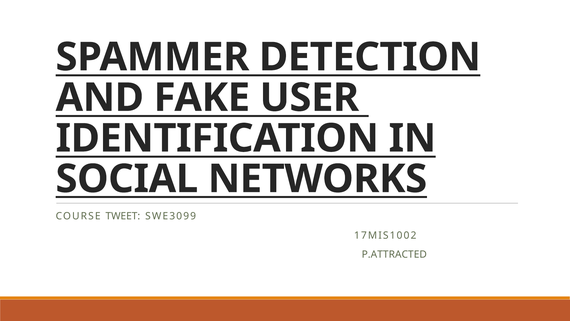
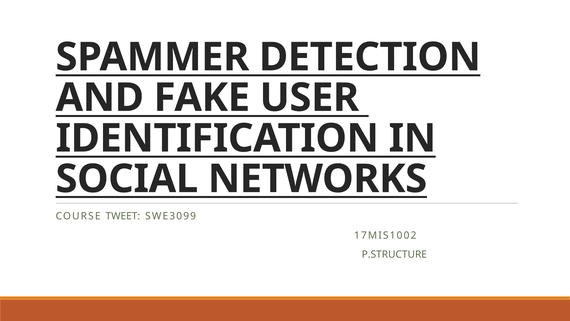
P.ATTRACTED: P.ATTRACTED -> P.STRUCTURE
